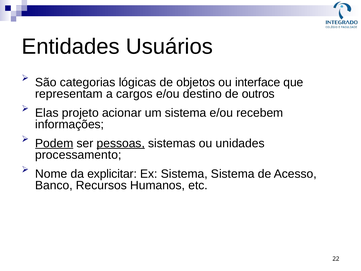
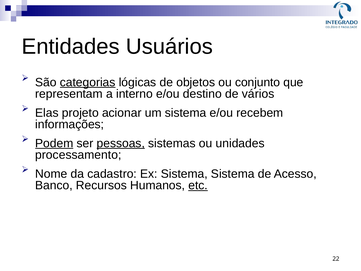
categorias underline: none -> present
interface: interface -> conjunto
cargos: cargos -> interno
outros: outros -> vários
explicitar: explicitar -> cadastro
etc underline: none -> present
